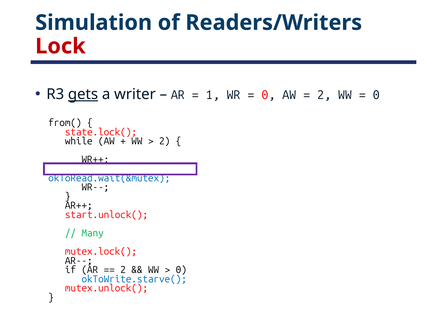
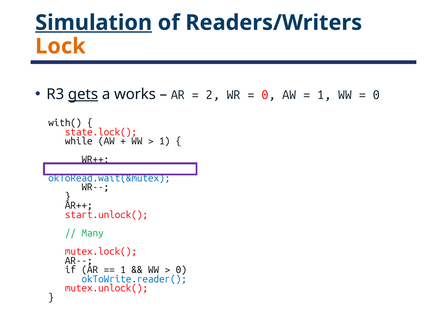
Simulation underline: none -> present
Lock colour: red -> orange
writer: writer -> works
1: 1 -> 2
2 at (324, 95): 2 -> 1
from(: from( -> with(
2 at (165, 141): 2 -> 1
2 at (123, 269): 2 -> 1
okToWrite.starve(: okToWrite.starve( -> okToWrite.reader(
